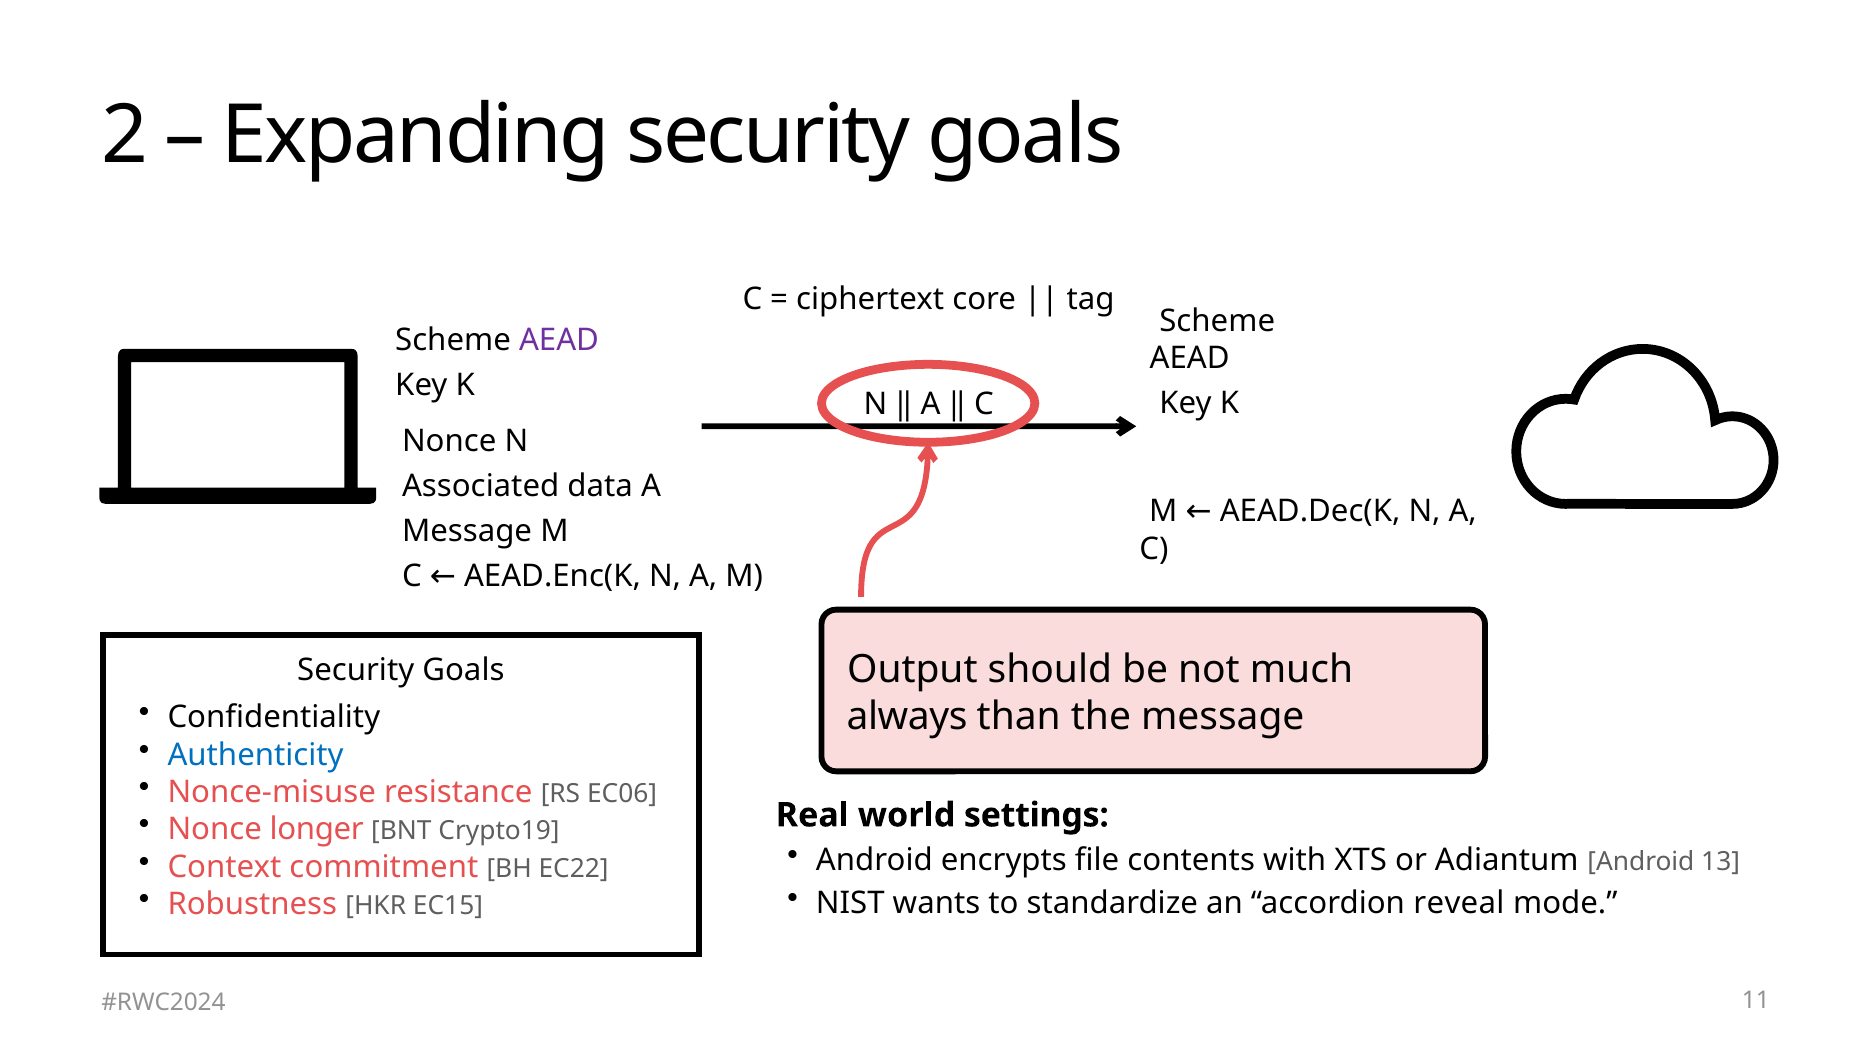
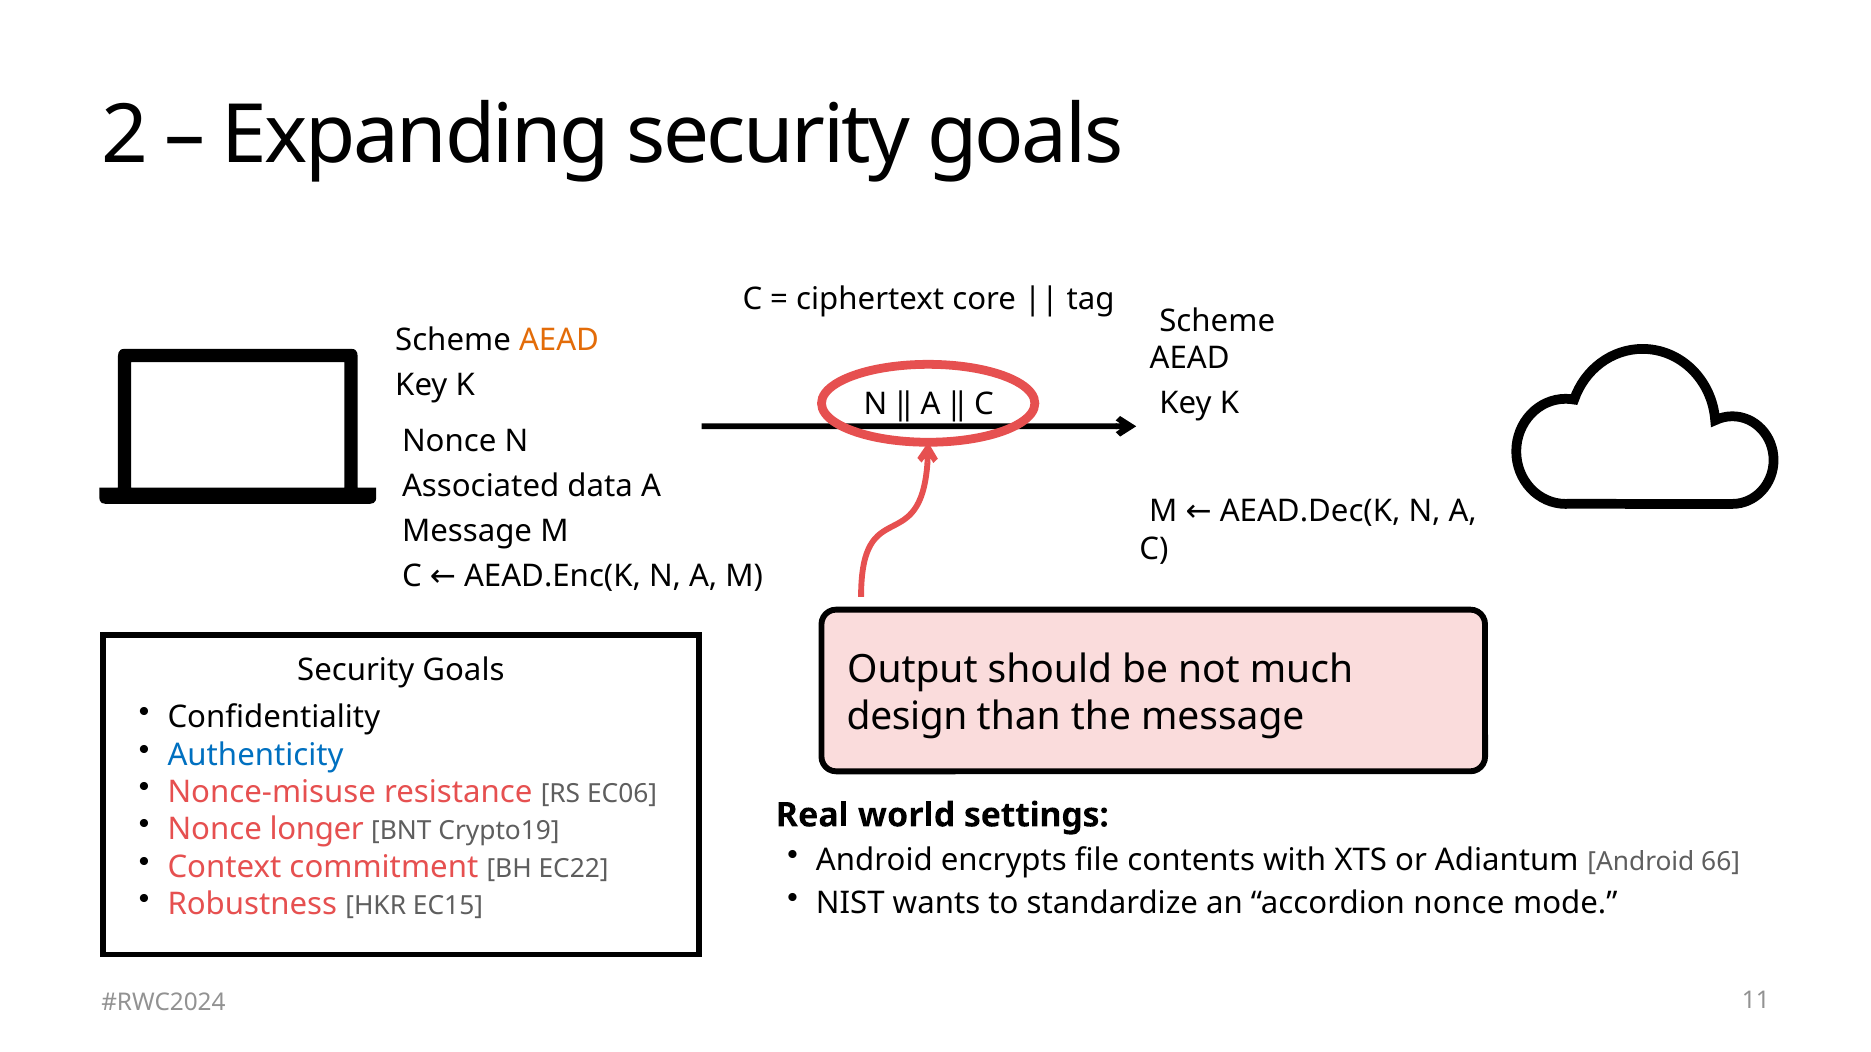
AEAD at (559, 340) colour: purple -> orange
always: always -> design
13: 13 -> 66
accordion reveal: reveal -> nonce
